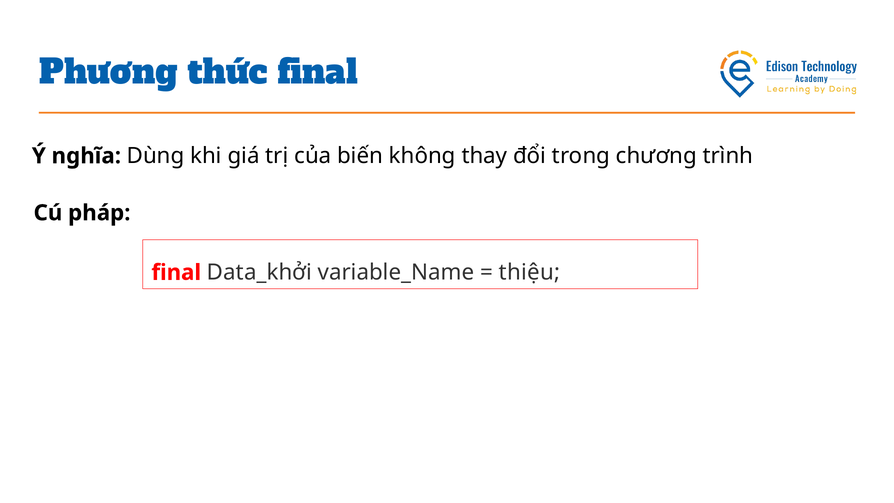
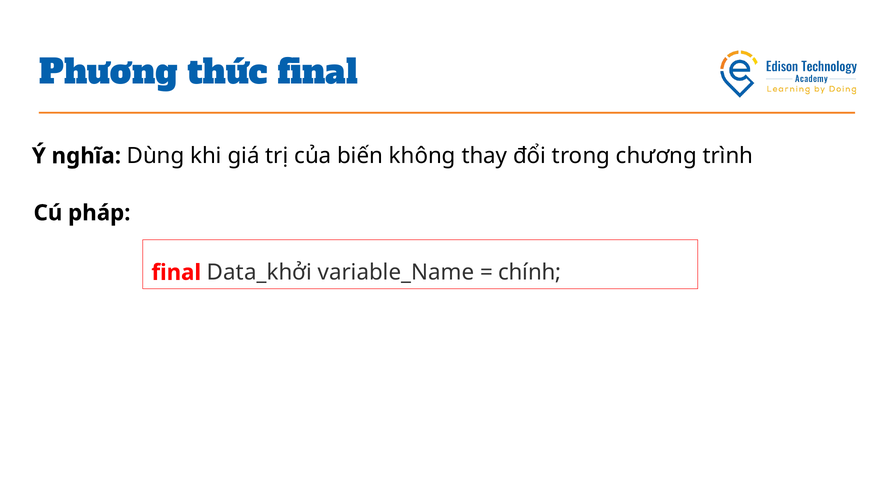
thiệu: thiệu -> chính
